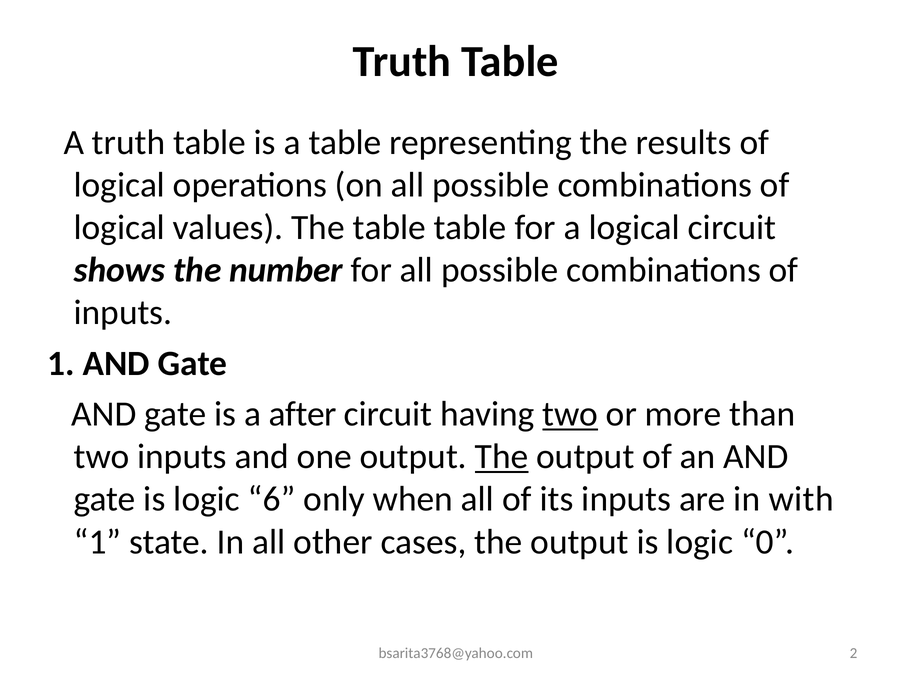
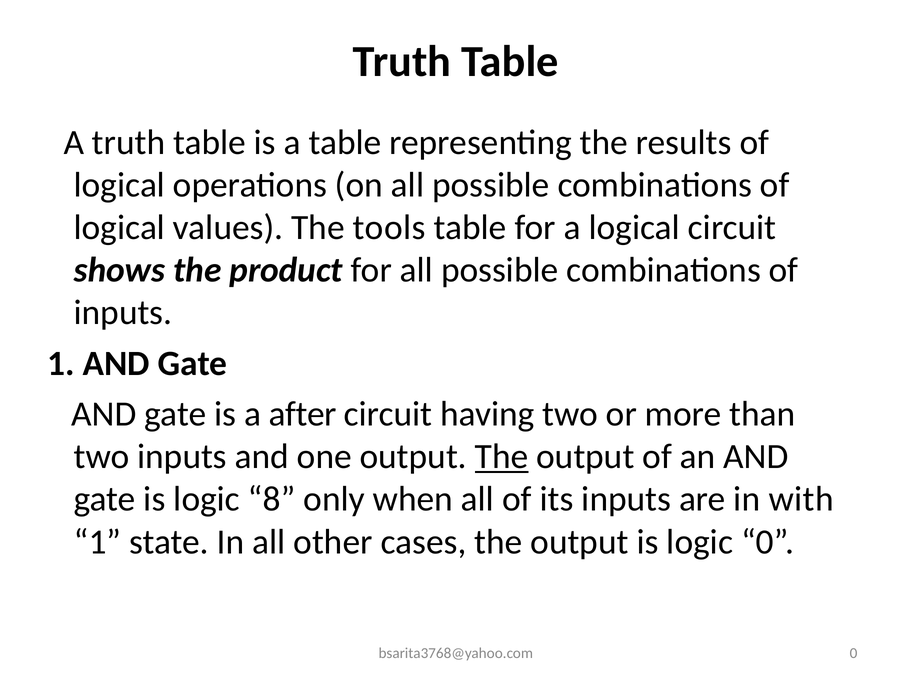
The table: table -> tools
number: number -> product
two at (570, 414) underline: present -> none
6: 6 -> 8
bsarita3768@yahoo.com 2: 2 -> 0
